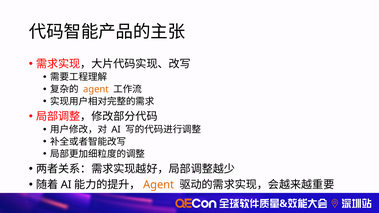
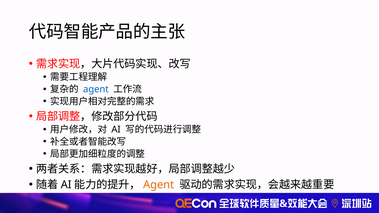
agent at (96, 89) colour: orange -> blue
